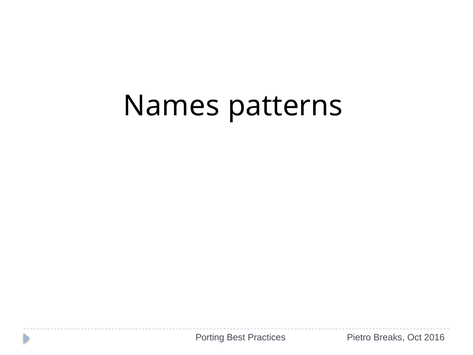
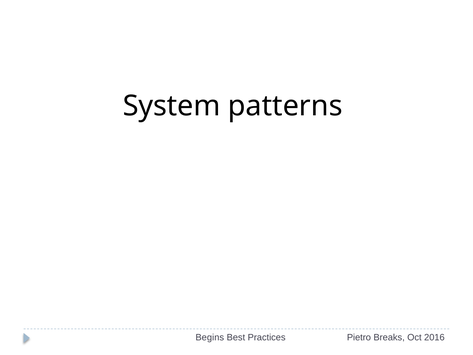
Names: Names -> System
Porting: Porting -> Begins
